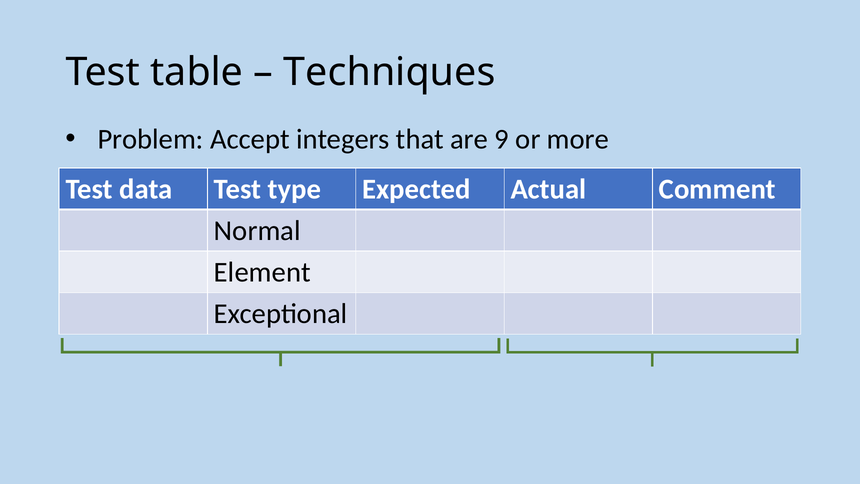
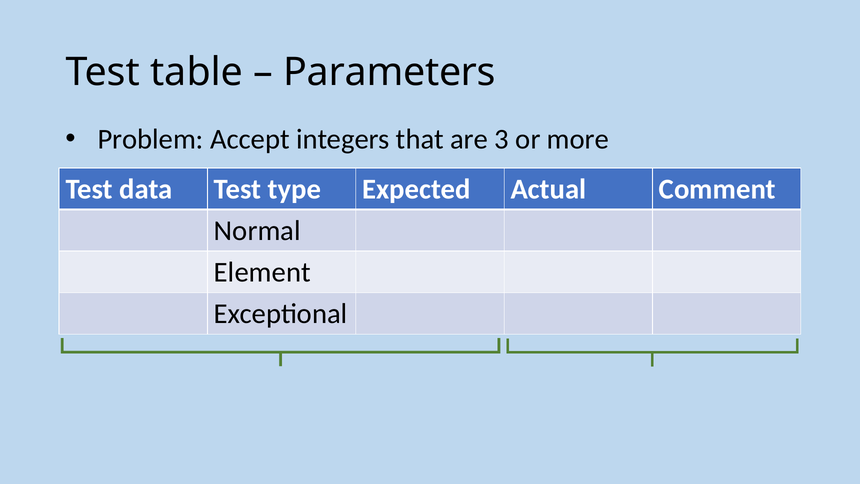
Techniques: Techniques -> Parameters
9: 9 -> 3
